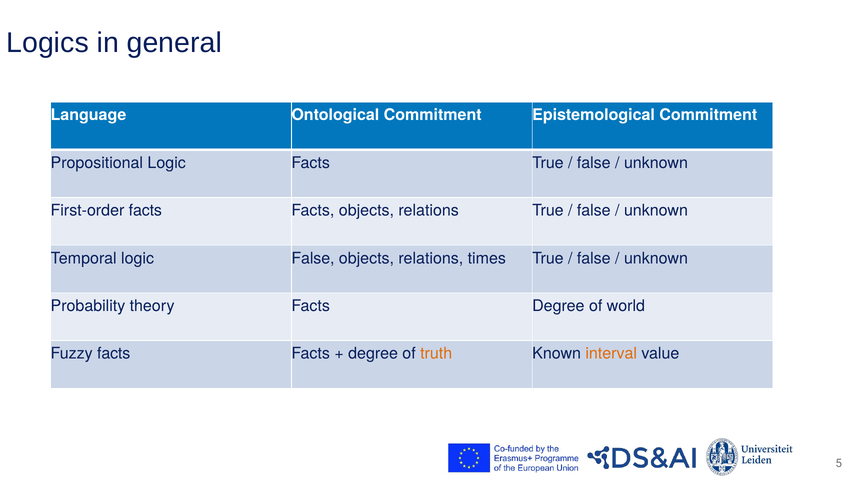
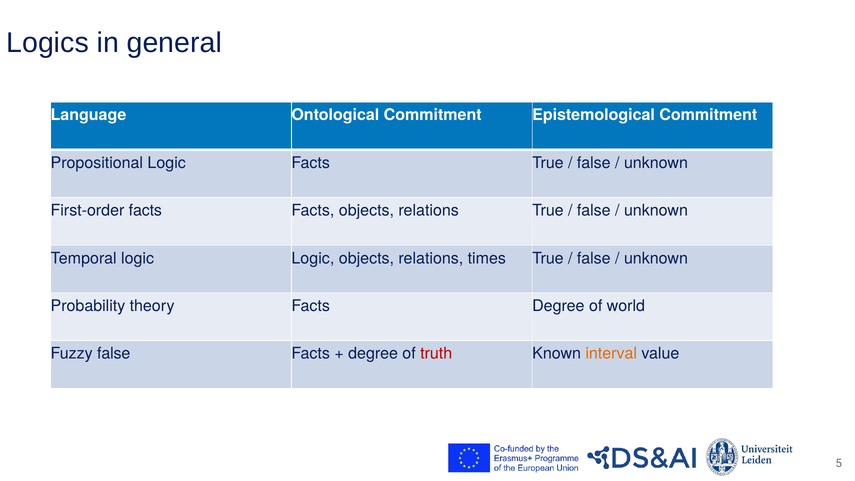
logic False: False -> Logic
Fuzzy facts: facts -> false
truth colour: orange -> red
